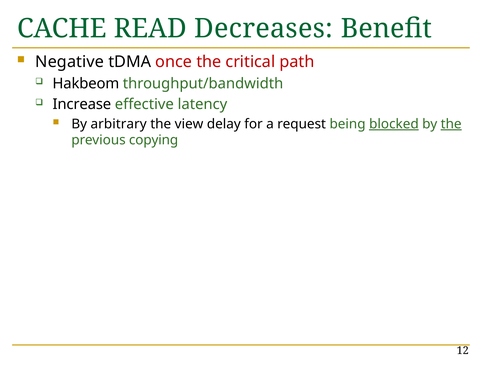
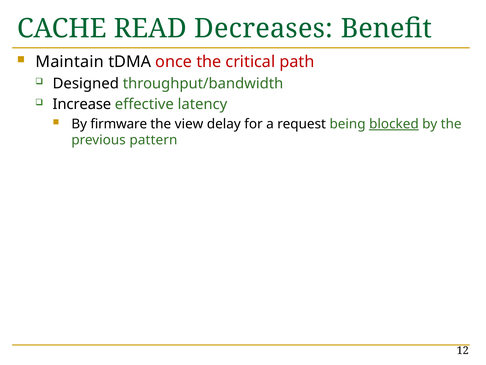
Negative: Negative -> Maintain
Hakbeom: Hakbeom -> Designed
arbitrary: arbitrary -> firmware
the at (451, 124) underline: present -> none
copying: copying -> pattern
